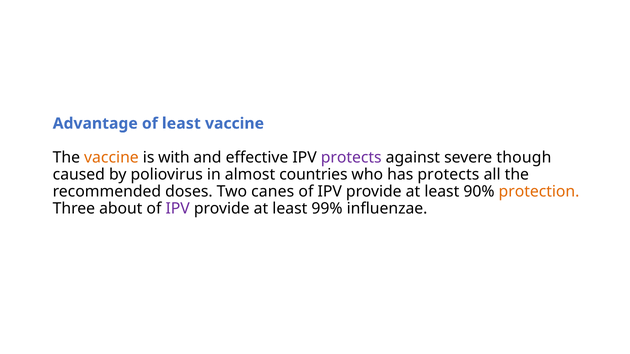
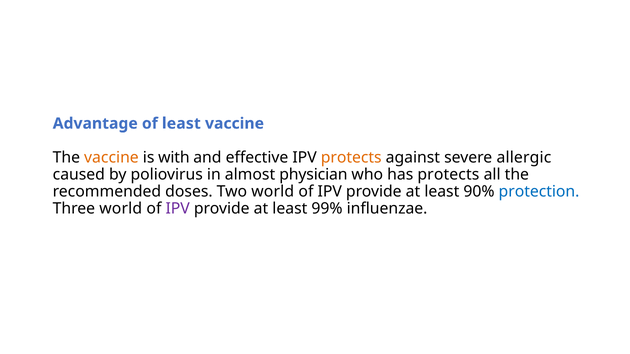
protects at (351, 158) colour: purple -> orange
though: though -> allergic
countries: countries -> physician
Two canes: canes -> world
protection colour: orange -> blue
Three about: about -> world
